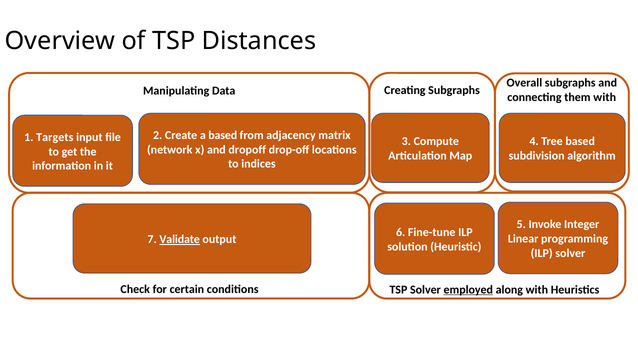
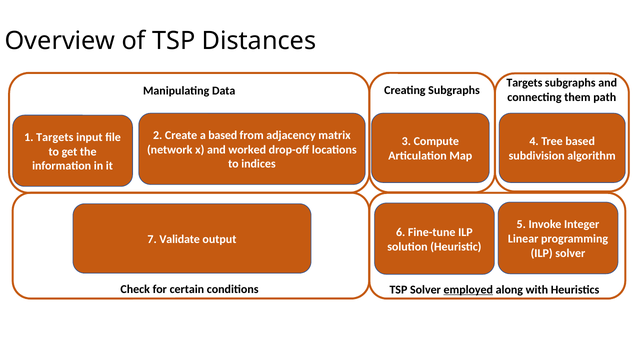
Overall at (524, 83): Overall -> Targets
them with: with -> path
dropoff: dropoff -> worked
Validate underline: present -> none
